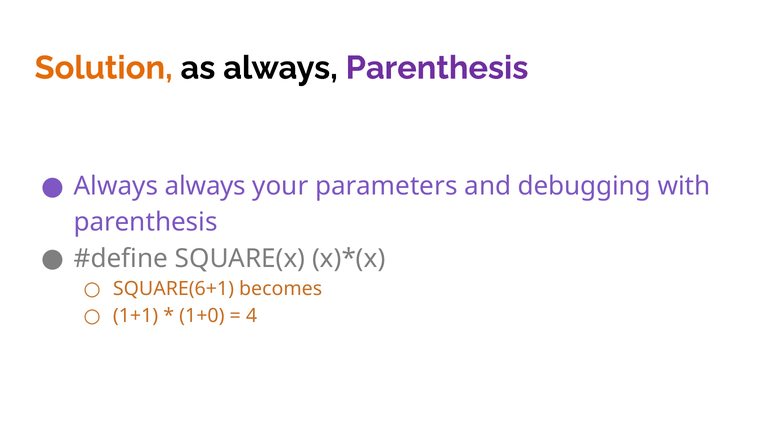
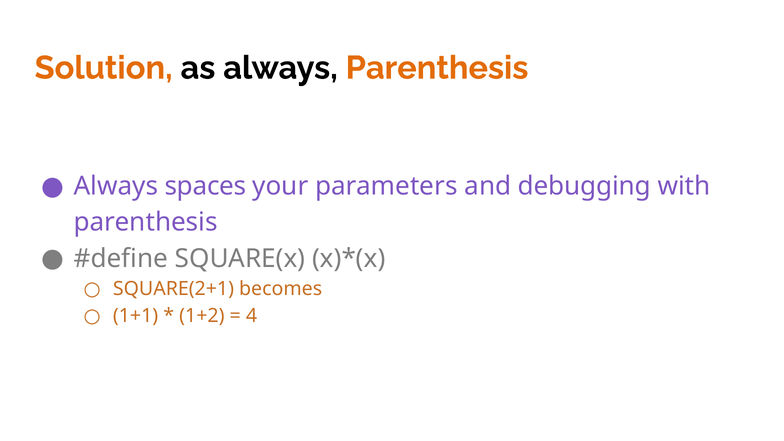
Parenthesis at (437, 68) colour: purple -> orange
Always always: always -> spaces
SQUARE(6+1: SQUARE(6+1 -> SQUARE(2+1
1+0: 1+0 -> 1+2
